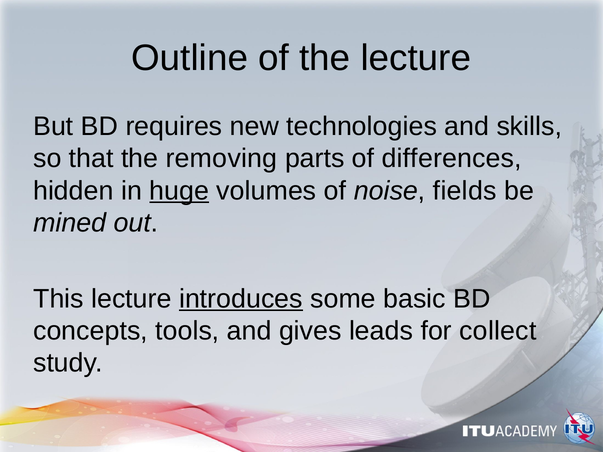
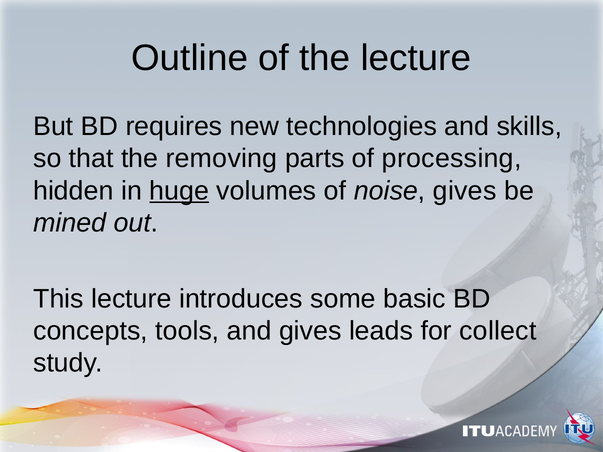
differences: differences -> processing
noise fields: fields -> gives
introduces underline: present -> none
